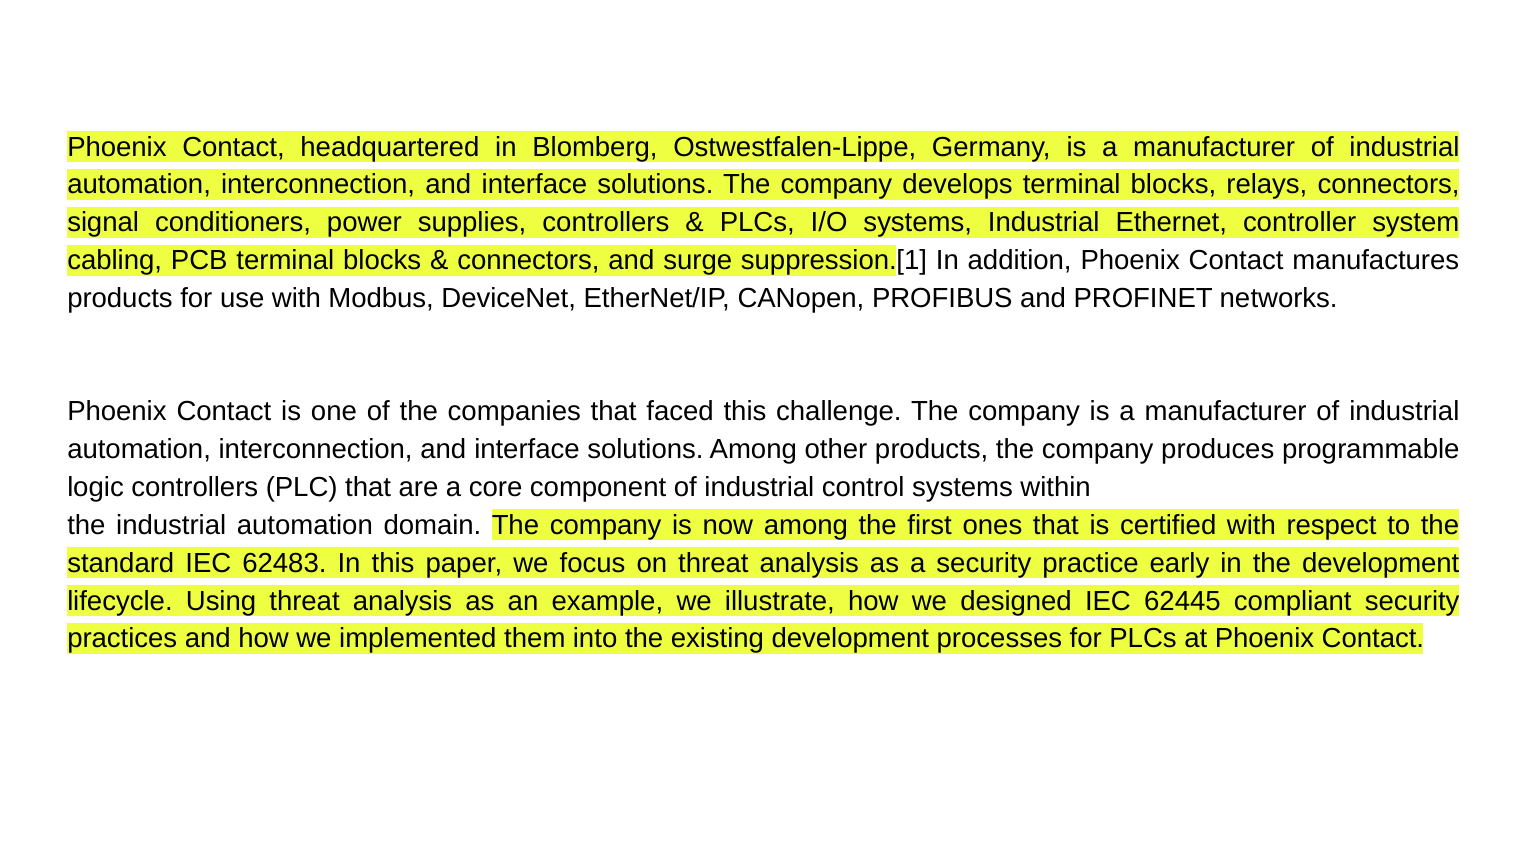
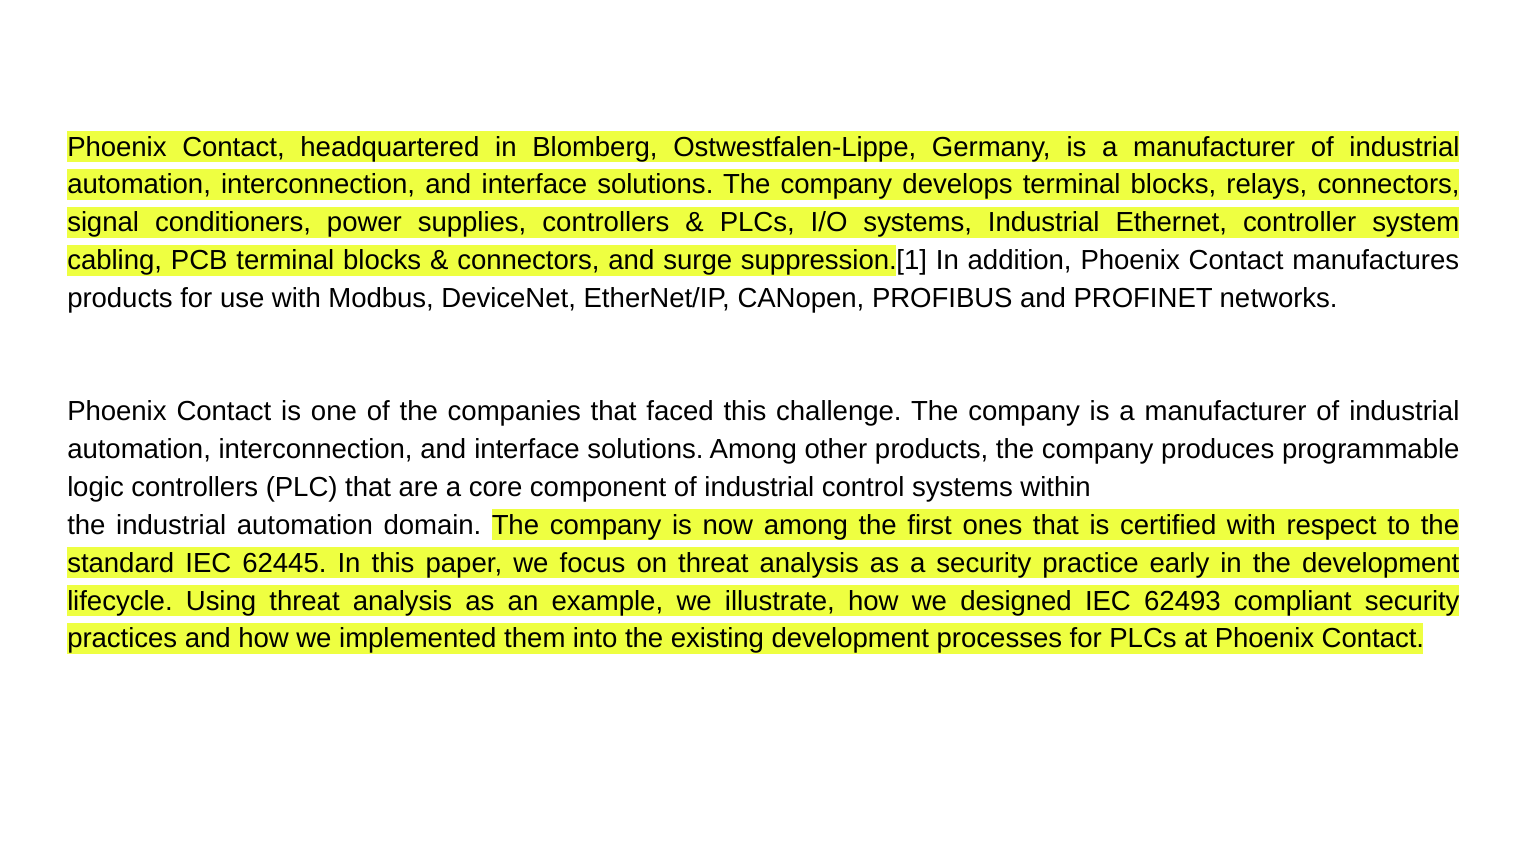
62483: 62483 -> 62445
62445: 62445 -> 62493
